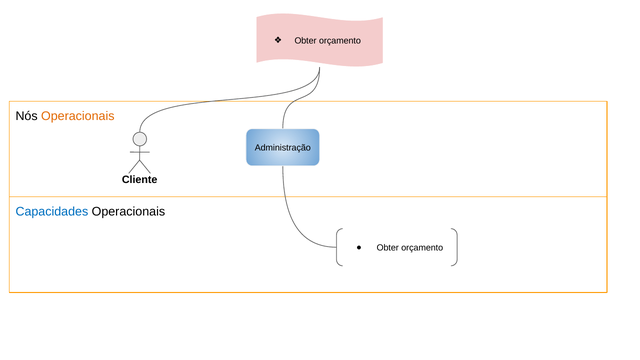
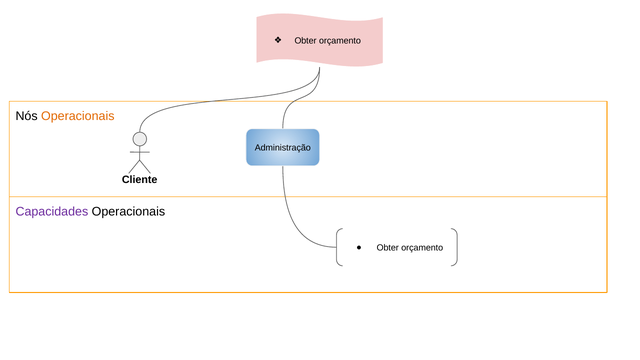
Capacidades colour: blue -> purple
